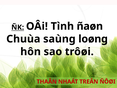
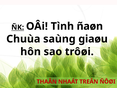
loøng: loøng -> giaøu
